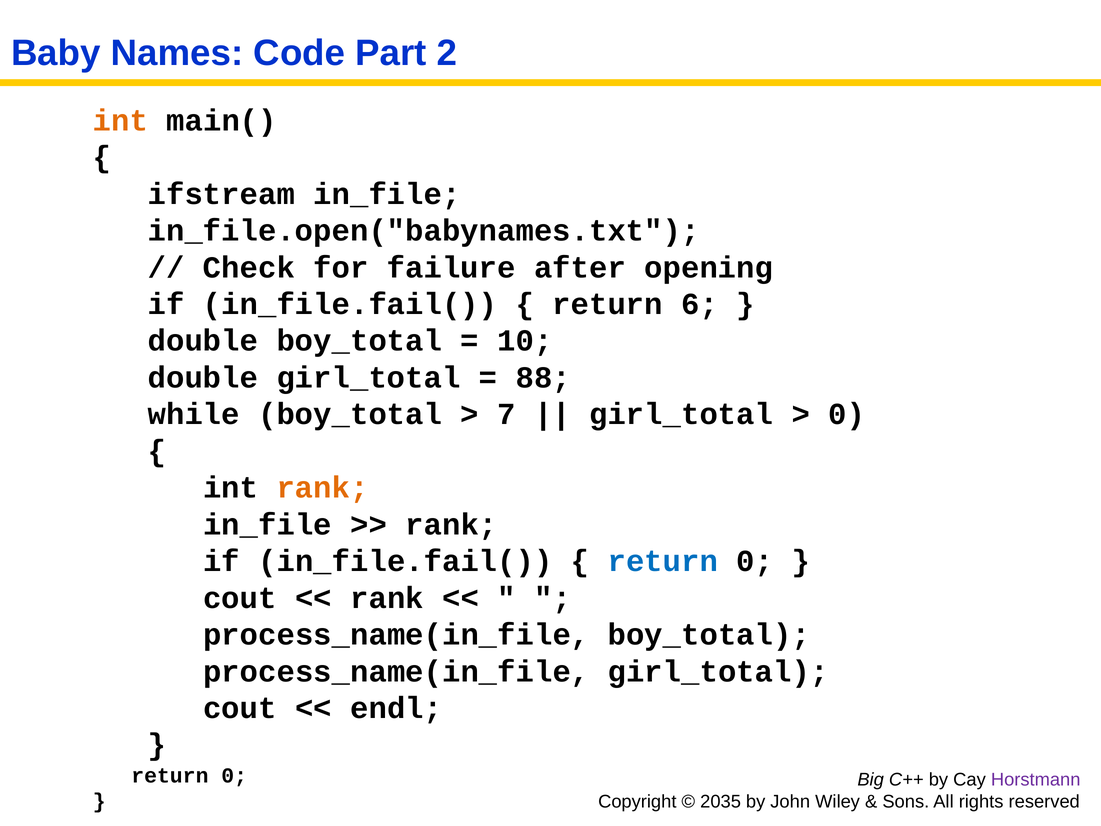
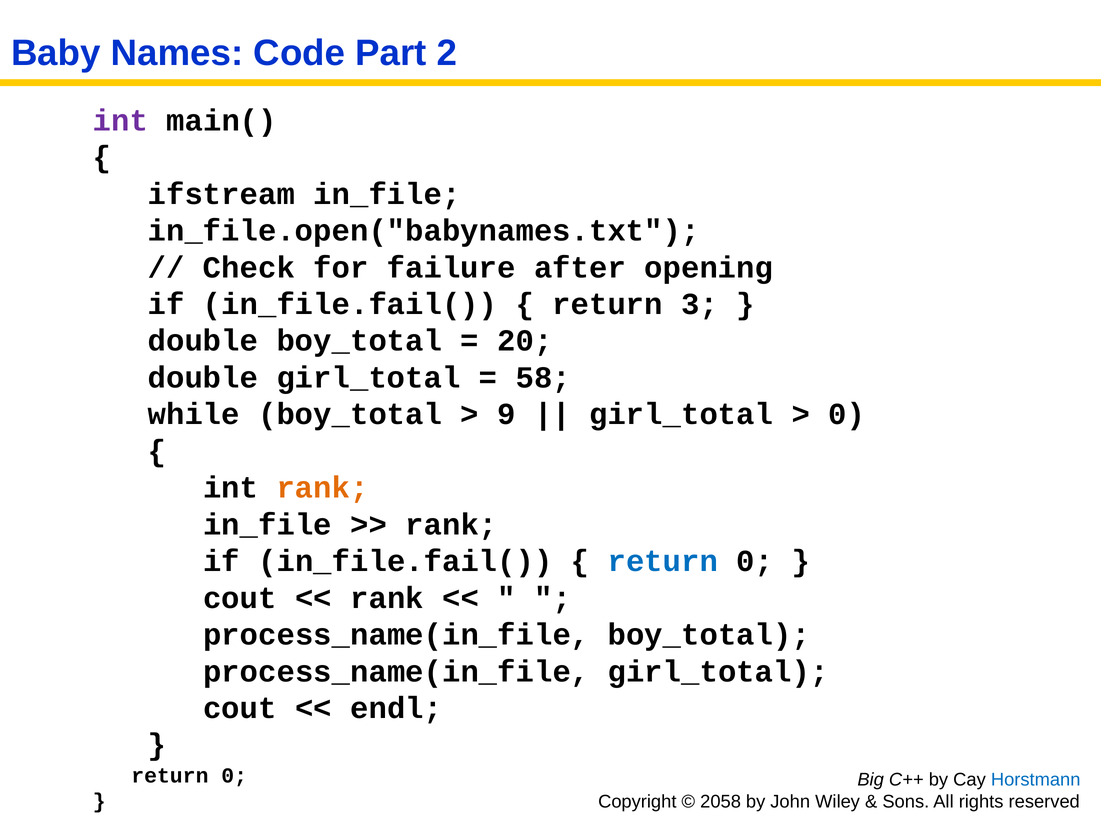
int at (120, 121) colour: orange -> purple
6: 6 -> 3
10: 10 -> 20
88: 88 -> 58
7: 7 -> 9
Horstmann colour: purple -> blue
2035: 2035 -> 2058
